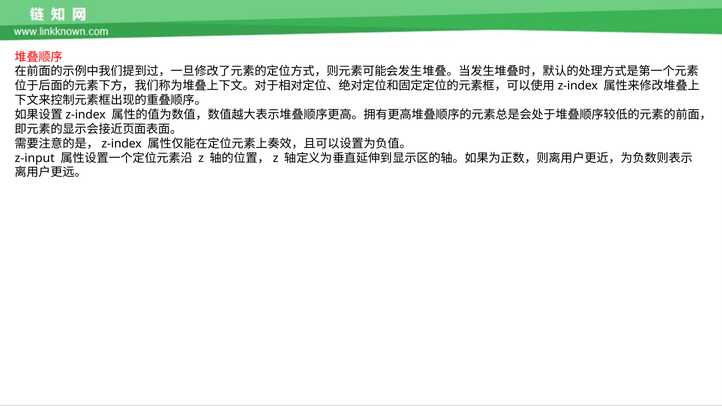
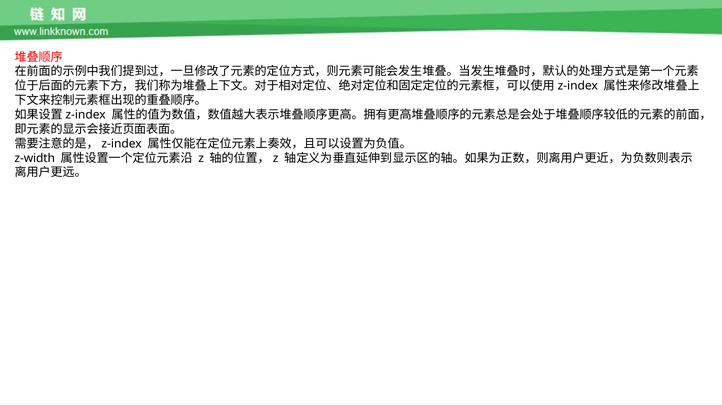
z-input: z-input -> z-width
